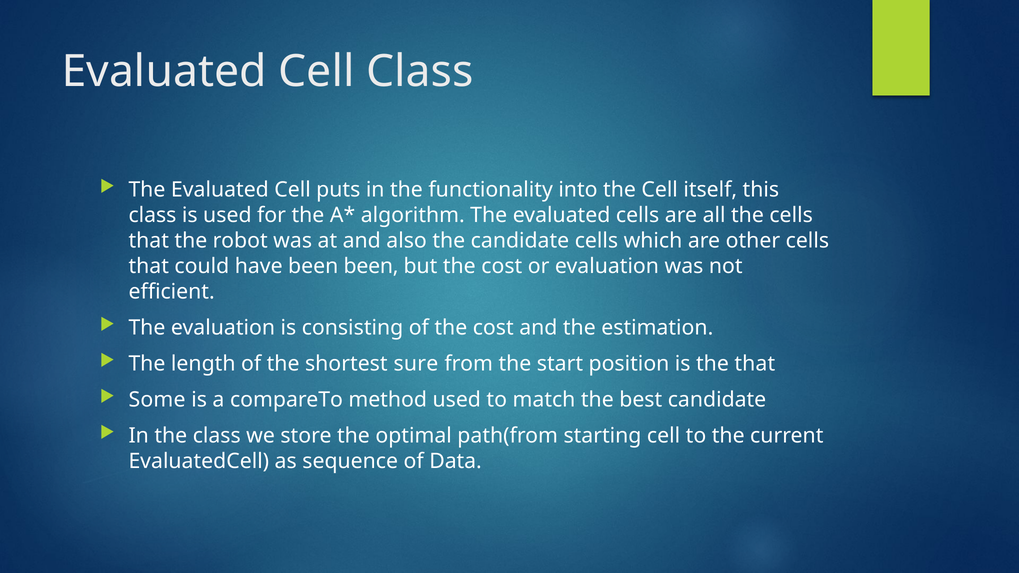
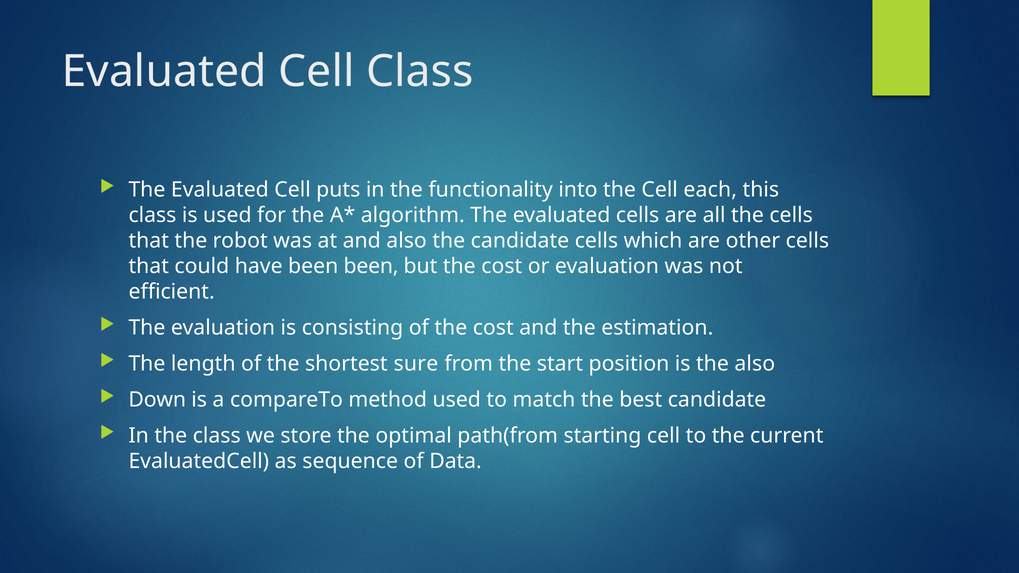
itself: itself -> each
the that: that -> also
Some: Some -> Down
